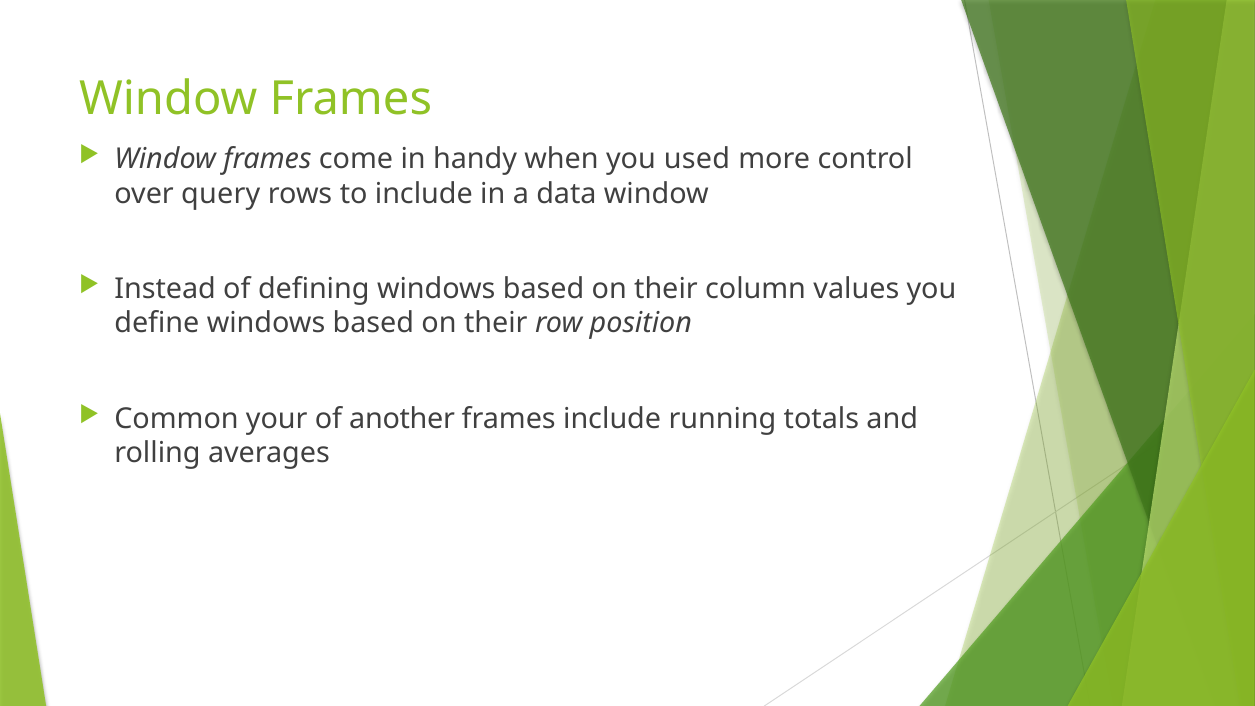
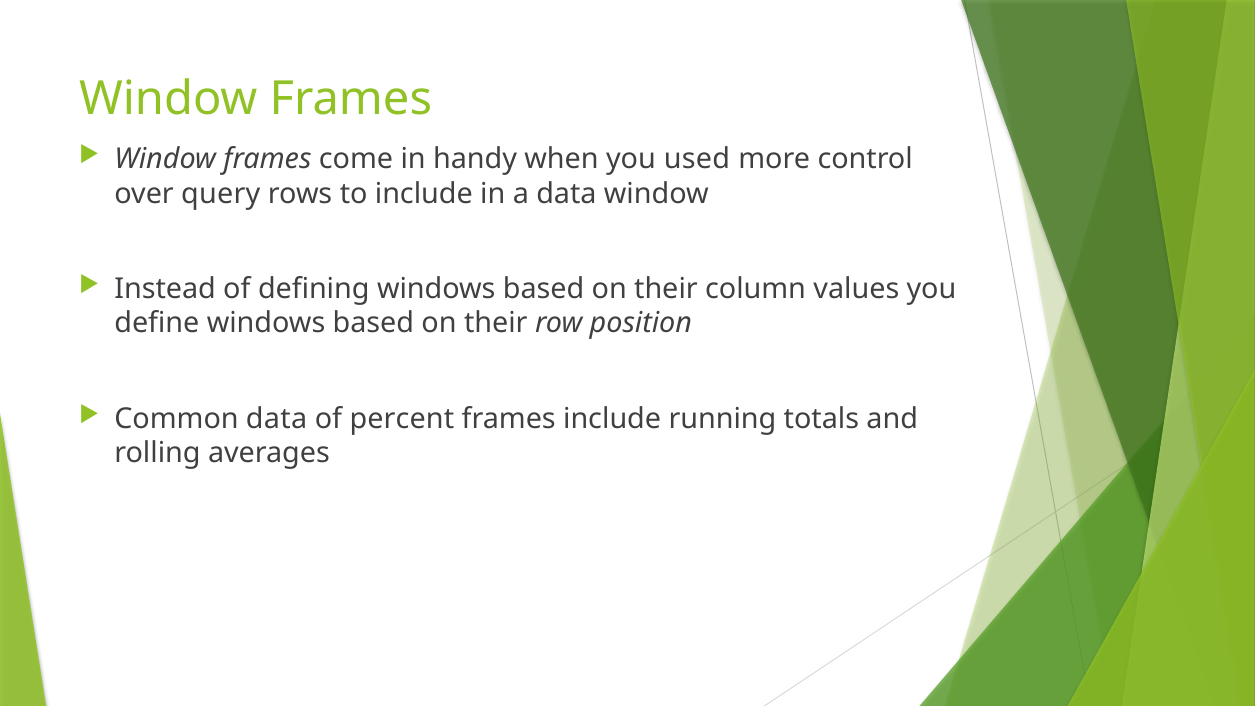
Common your: your -> data
another: another -> percent
